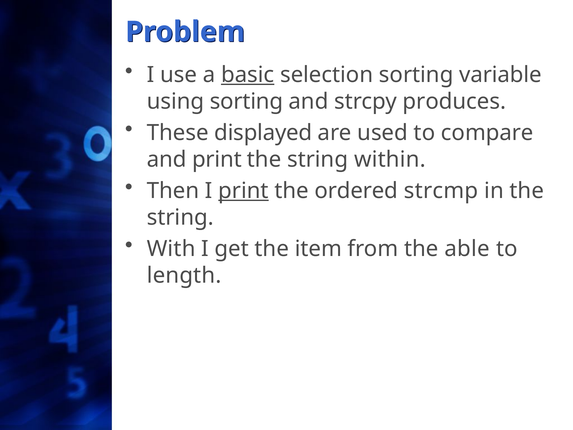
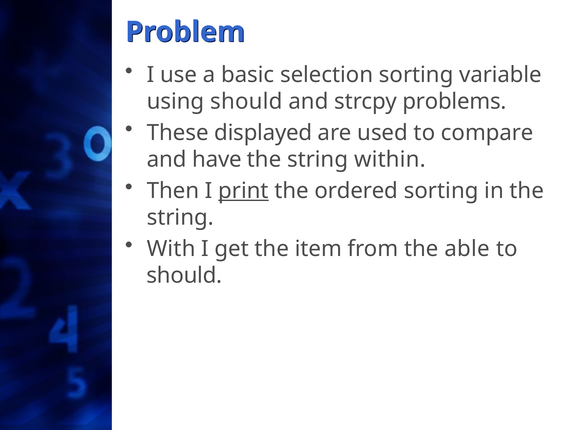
basic underline: present -> none
using sorting: sorting -> should
produces: produces -> problems
and print: print -> have
ordered strcmp: strcmp -> sorting
length at (184, 275): length -> should
